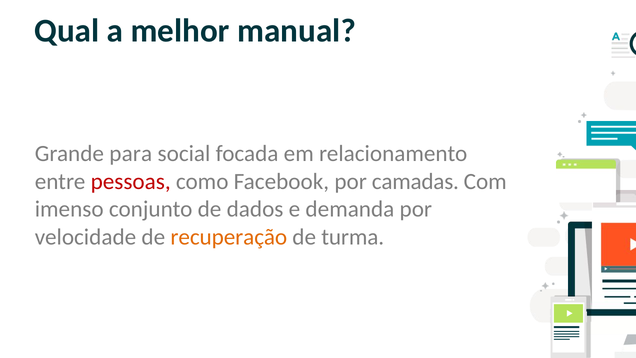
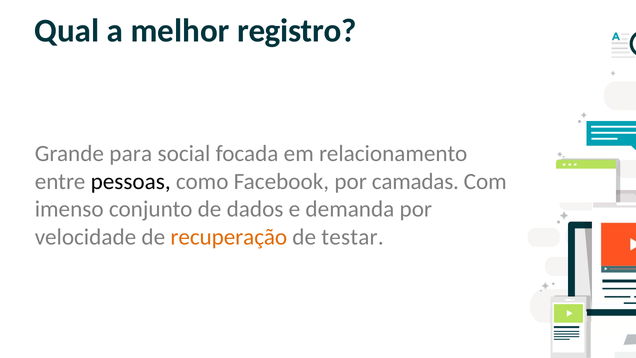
manual: manual -> registro
pessoas colour: red -> black
turma: turma -> testar
